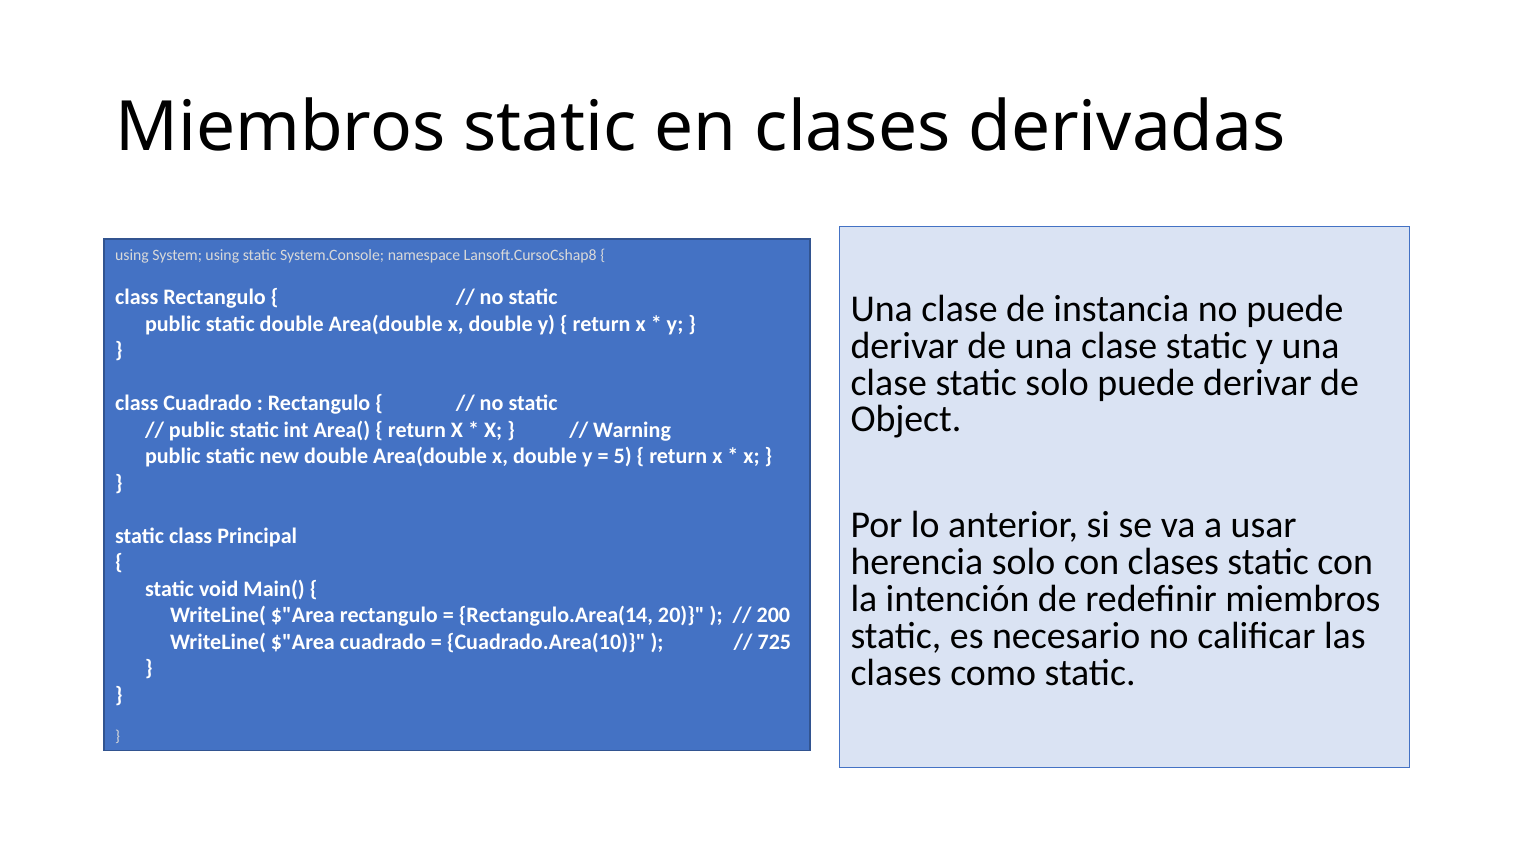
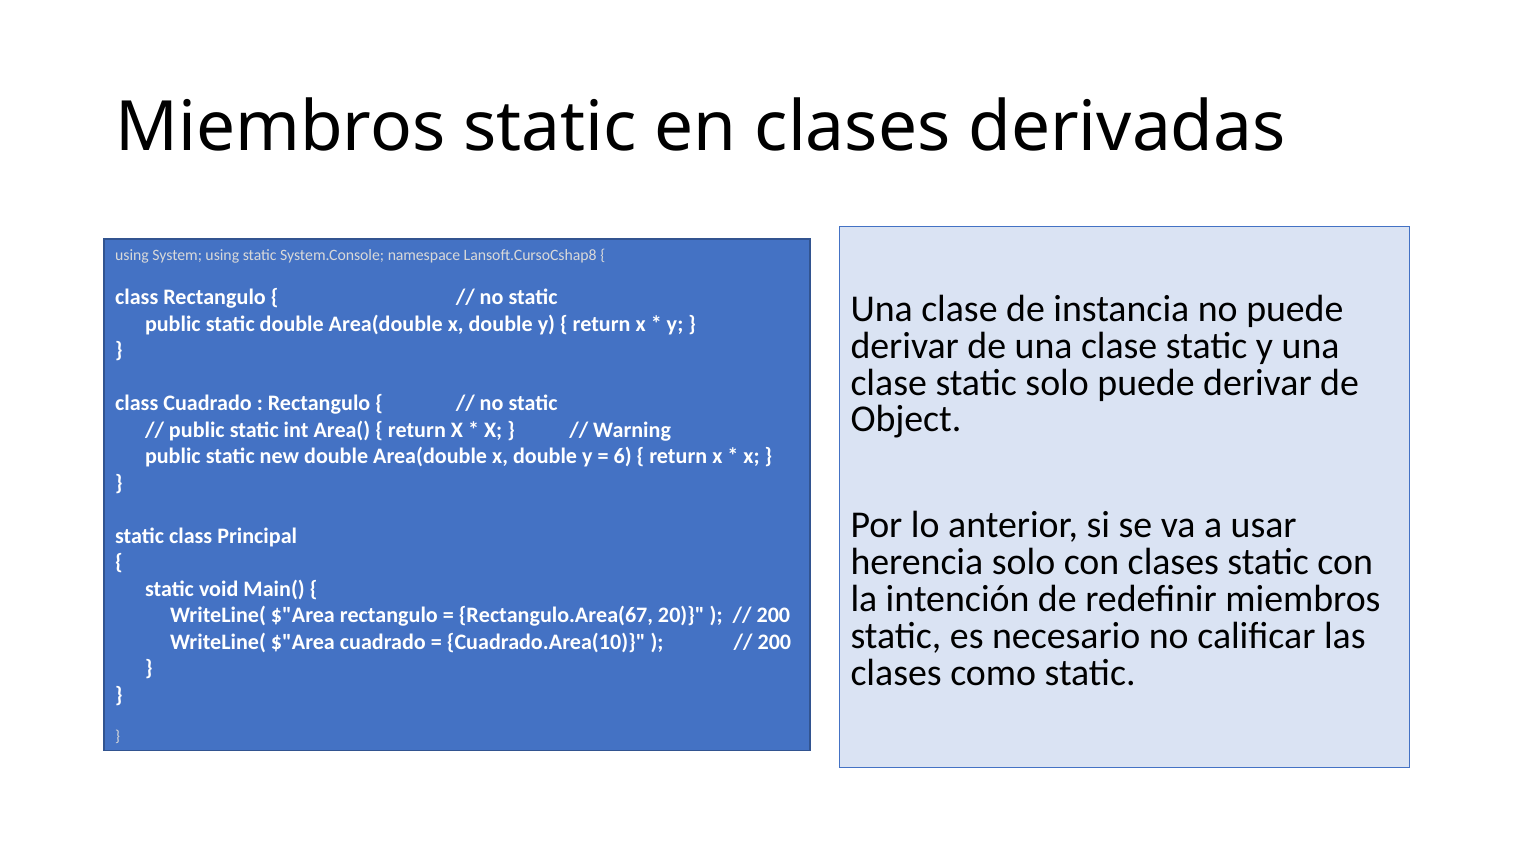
5: 5 -> 6
Rectangulo.Area(14: Rectangulo.Area(14 -> Rectangulo.Area(67
725 at (774, 642): 725 -> 200
